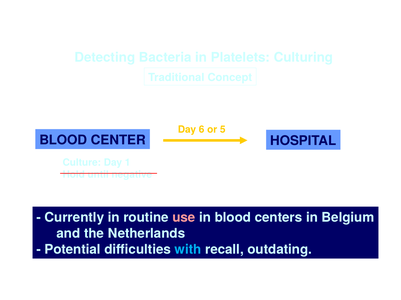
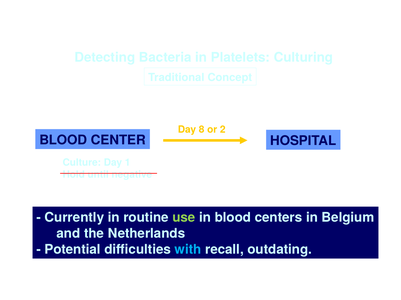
6: 6 -> 8
5: 5 -> 2
use colour: pink -> light green
